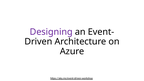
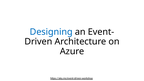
Designing colour: purple -> blue
